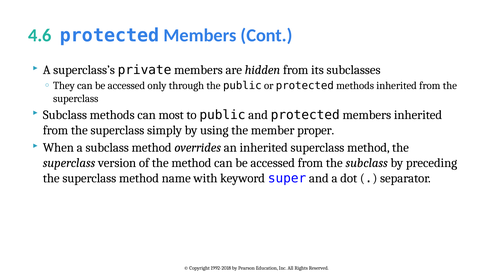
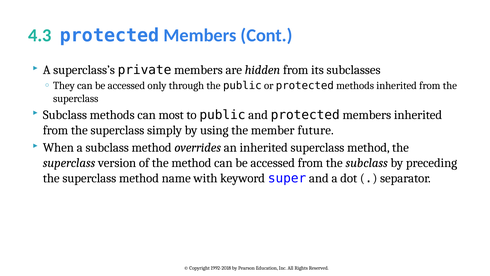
4.6: 4.6 -> 4.3
proper: proper -> future
